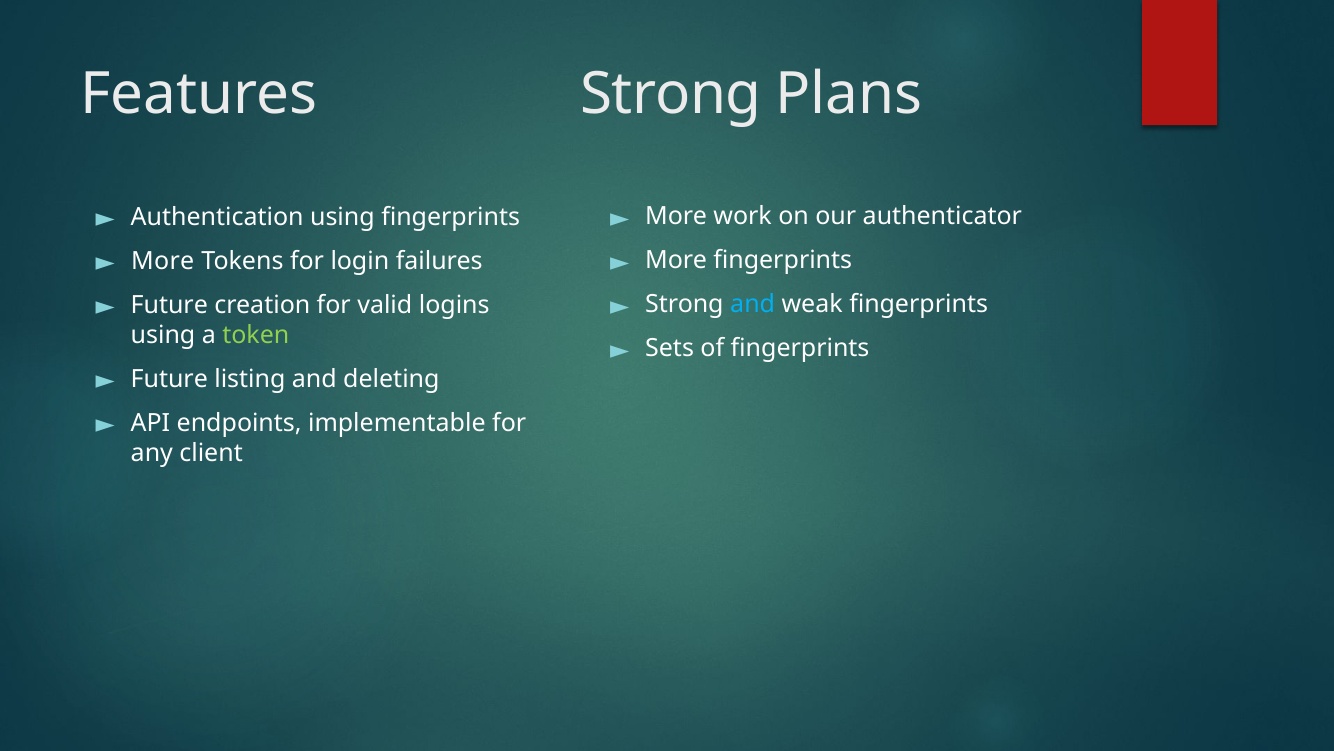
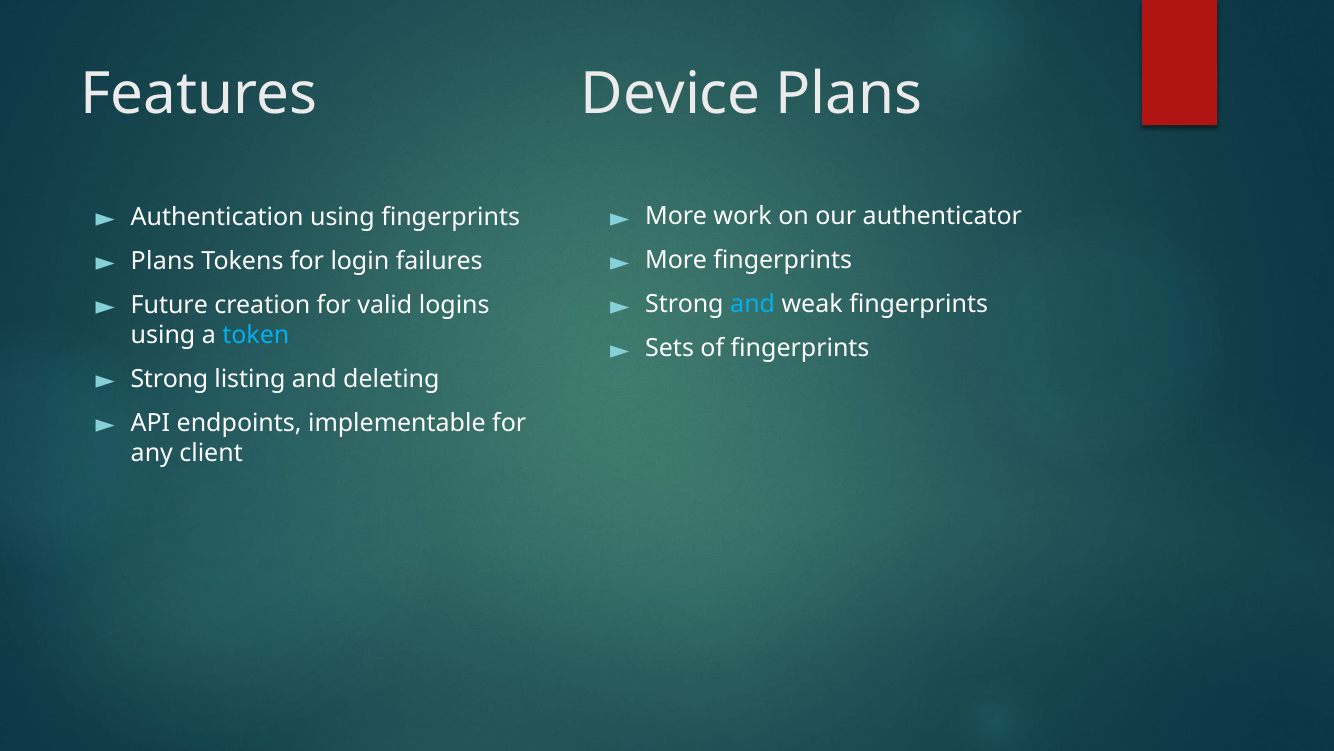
Features Strong: Strong -> Device
More at (163, 261): More -> Plans
token colour: light green -> light blue
Future at (169, 379): Future -> Strong
